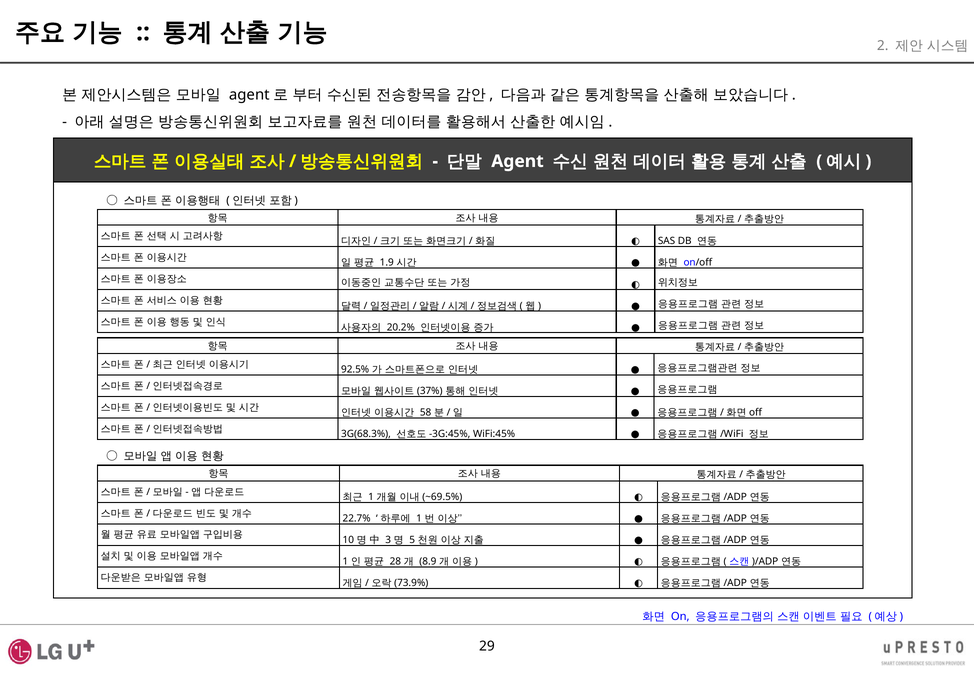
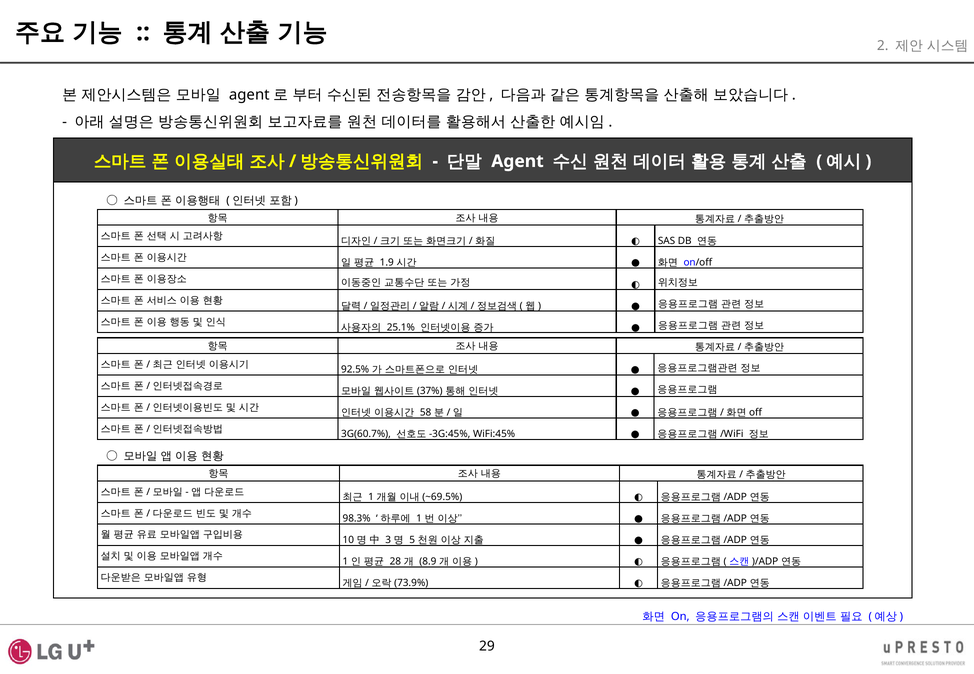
20.2%: 20.2% -> 25.1%
3G(68.3%: 3G(68.3% -> 3G(60.7%
22.7%: 22.7% -> 98.3%
